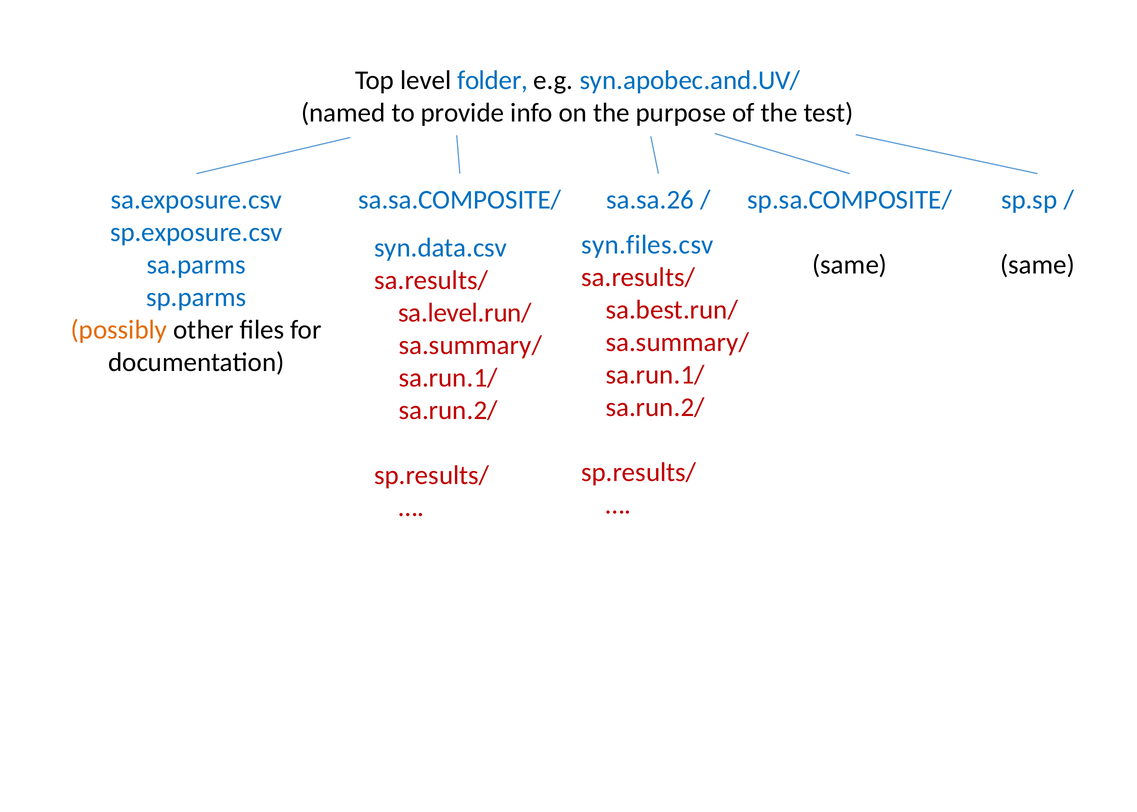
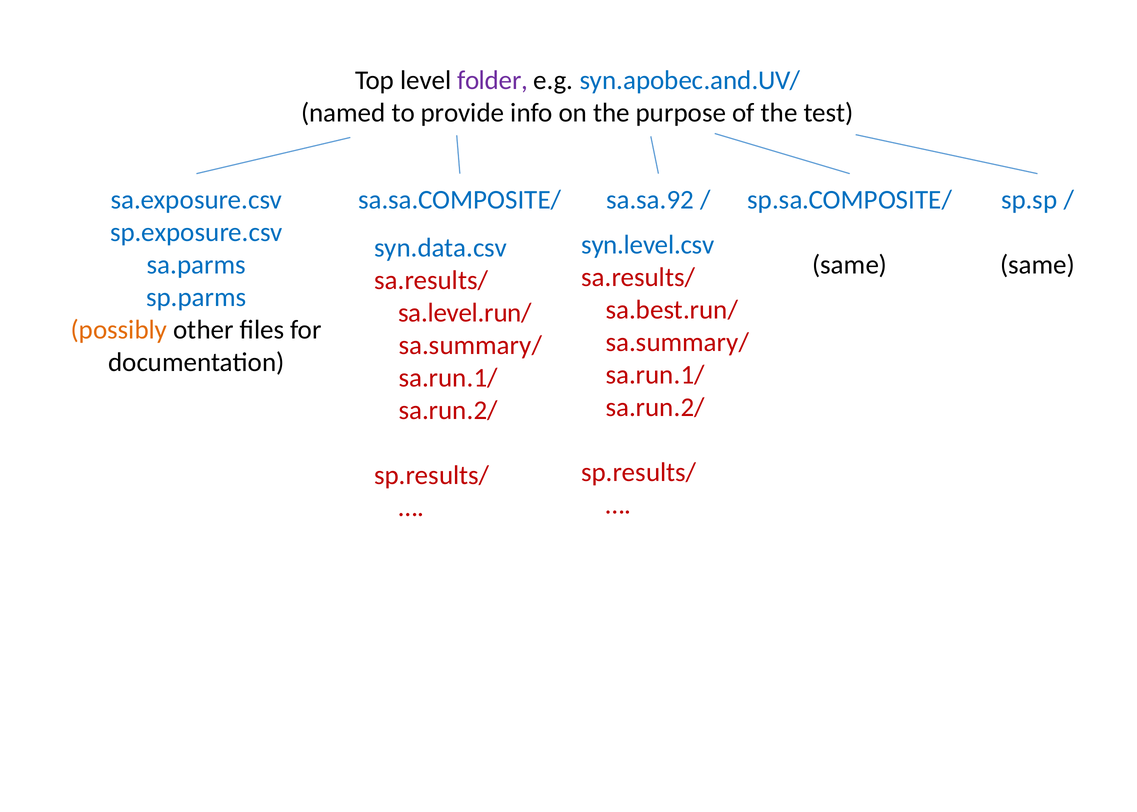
folder colour: blue -> purple
sa.sa.26: sa.sa.26 -> sa.sa.92
syn.files.csv: syn.files.csv -> syn.level.csv
